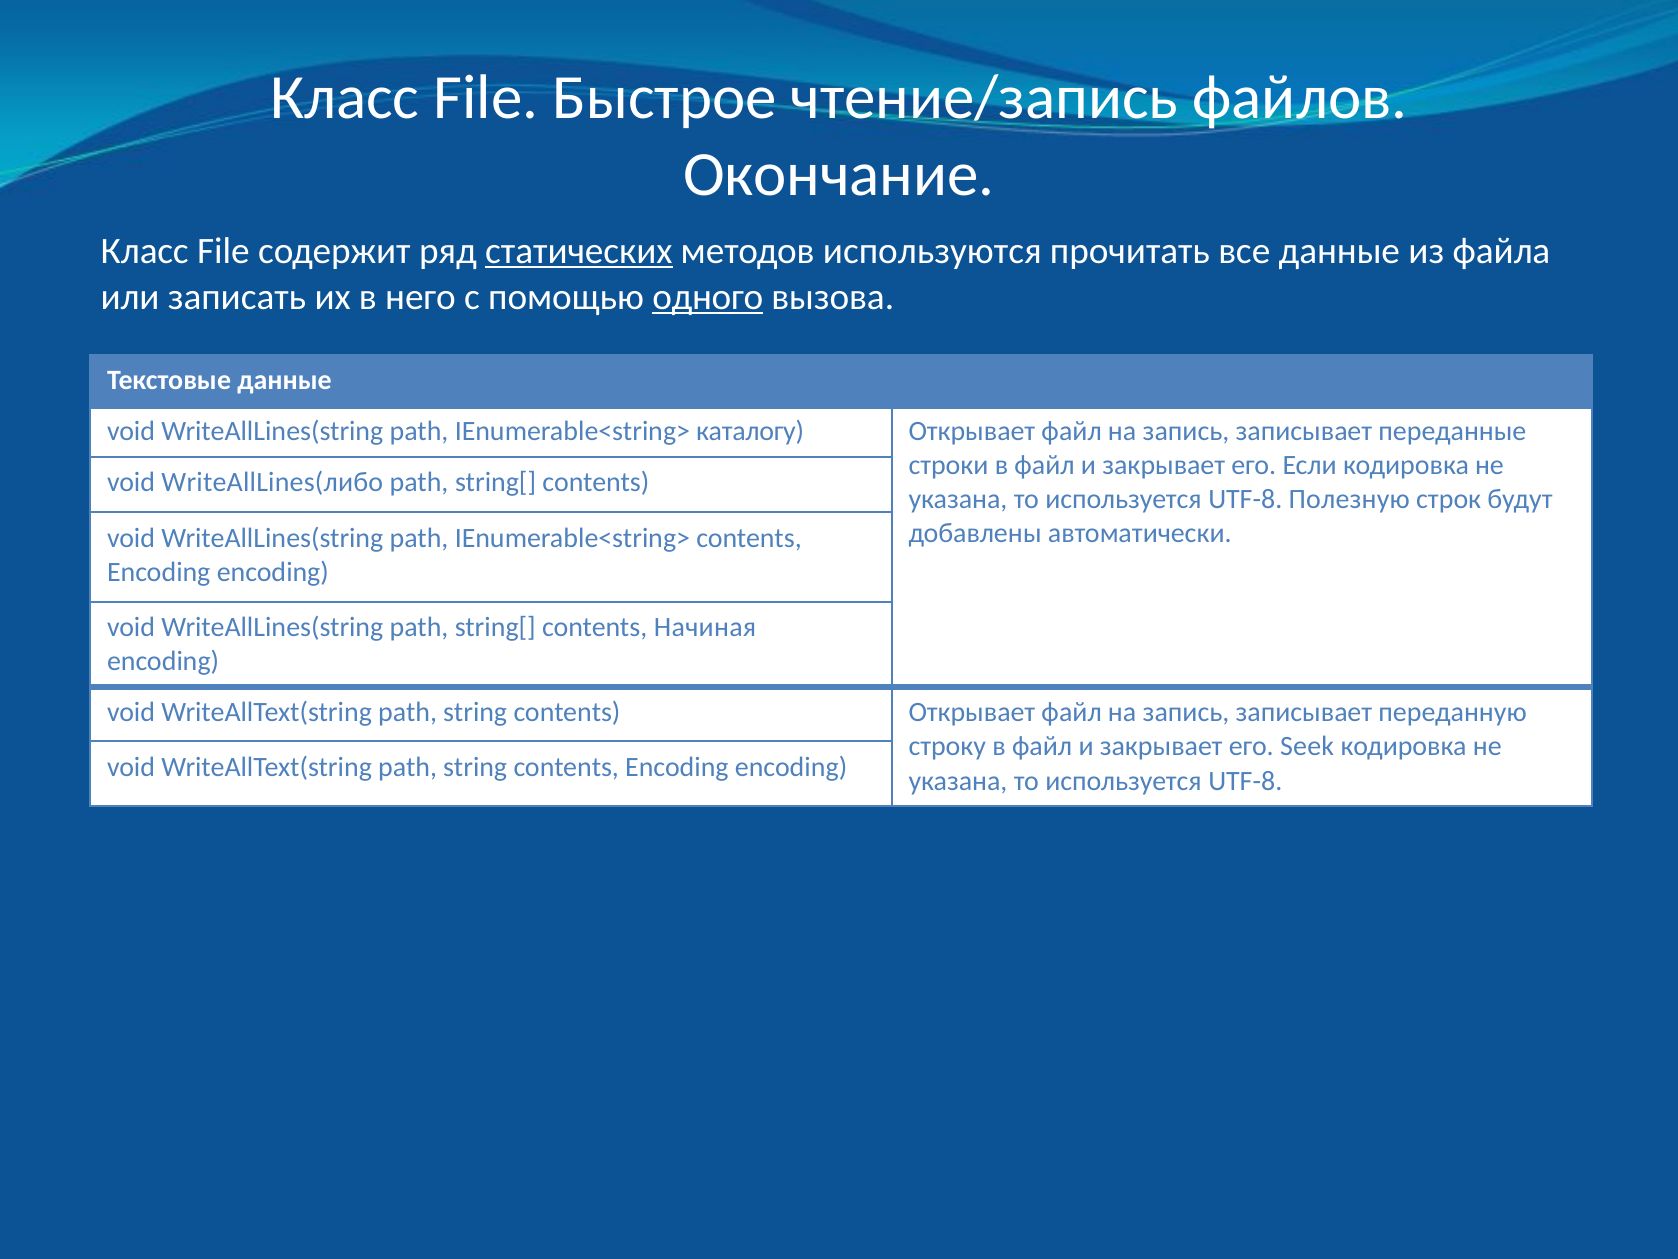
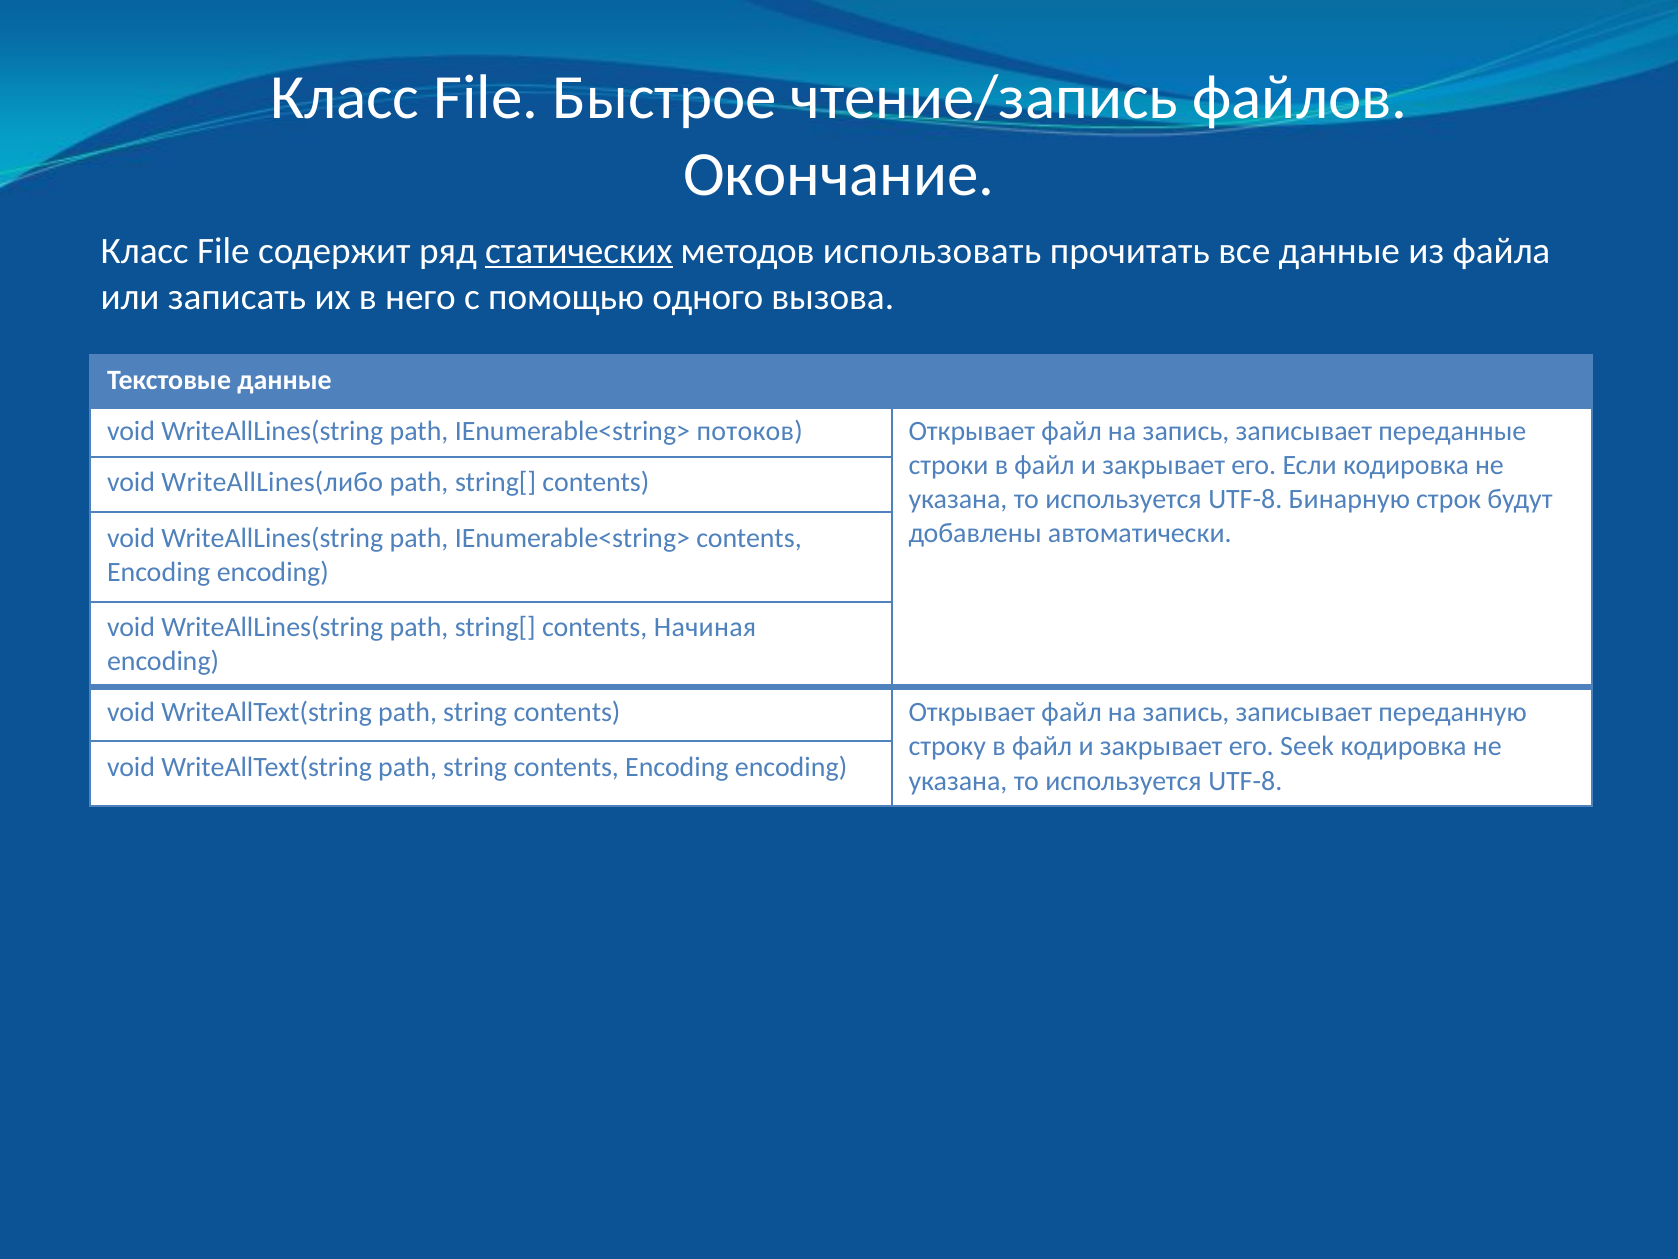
используются: используются -> использовать
одного underline: present -> none
каталогу: каталогу -> потоков
Полезную: Полезную -> Бинарную
